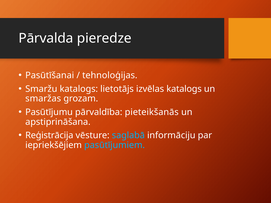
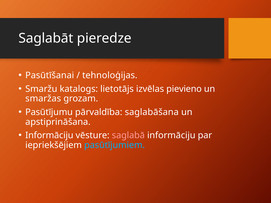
Pārvalda: Pārvalda -> Saglabāt
izvēlas katalogs: katalogs -> pievieno
pieteikšanās: pieteikšanās -> saglabāšana
Reģistrācija at (49, 135): Reģistrācija -> Informāciju
saglabā colour: light blue -> pink
